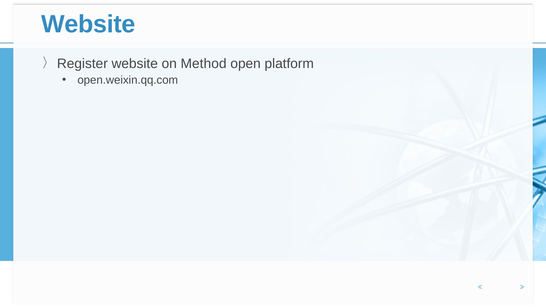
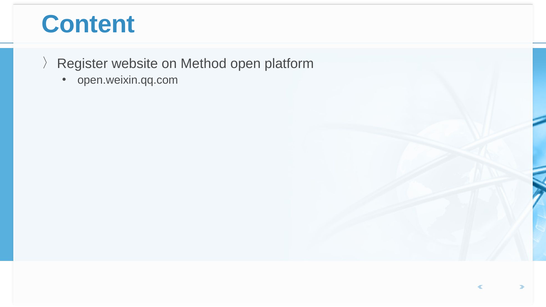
Website at (88, 24): Website -> Content
